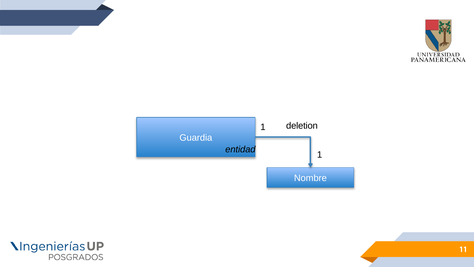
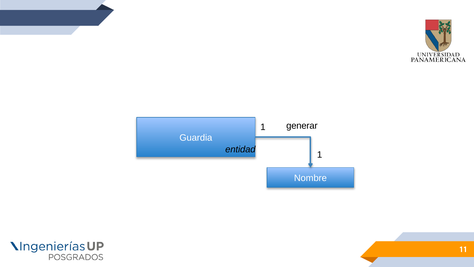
deletion: deletion -> generar
